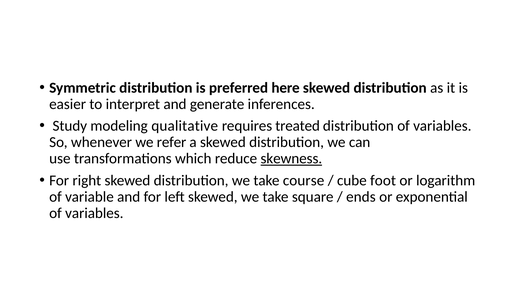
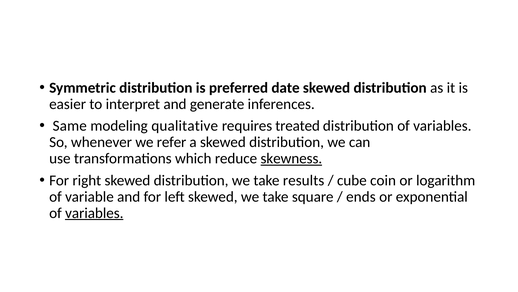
here: here -> date
Study: Study -> Same
course: course -> results
foot: foot -> coin
variables at (94, 213) underline: none -> present
